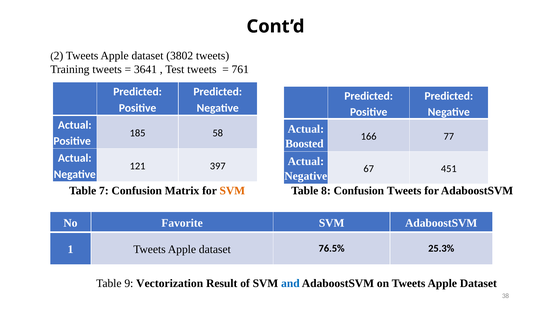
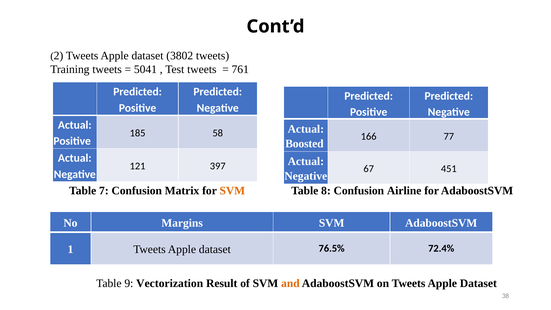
3641: 3641 -> 5041
Confusion Tweets: Tweets -> Airline
Favorite: Favorite -> Margins
25.3%: 25.3% -> 72.4%
and colour: blue -> orange
